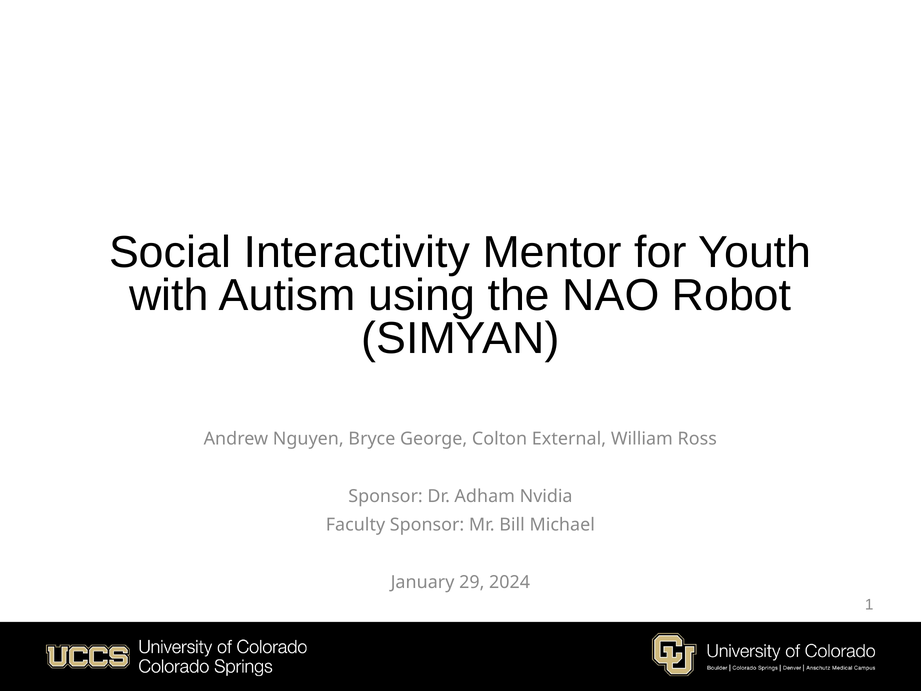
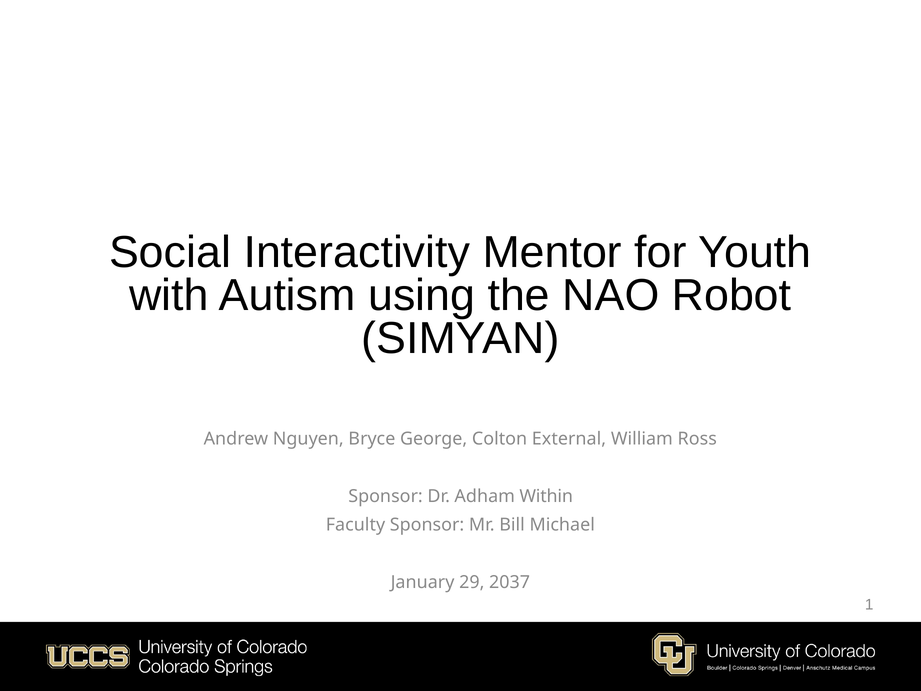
Nvidia: Nvidia -> Within
2024: 2024 -> 2037
